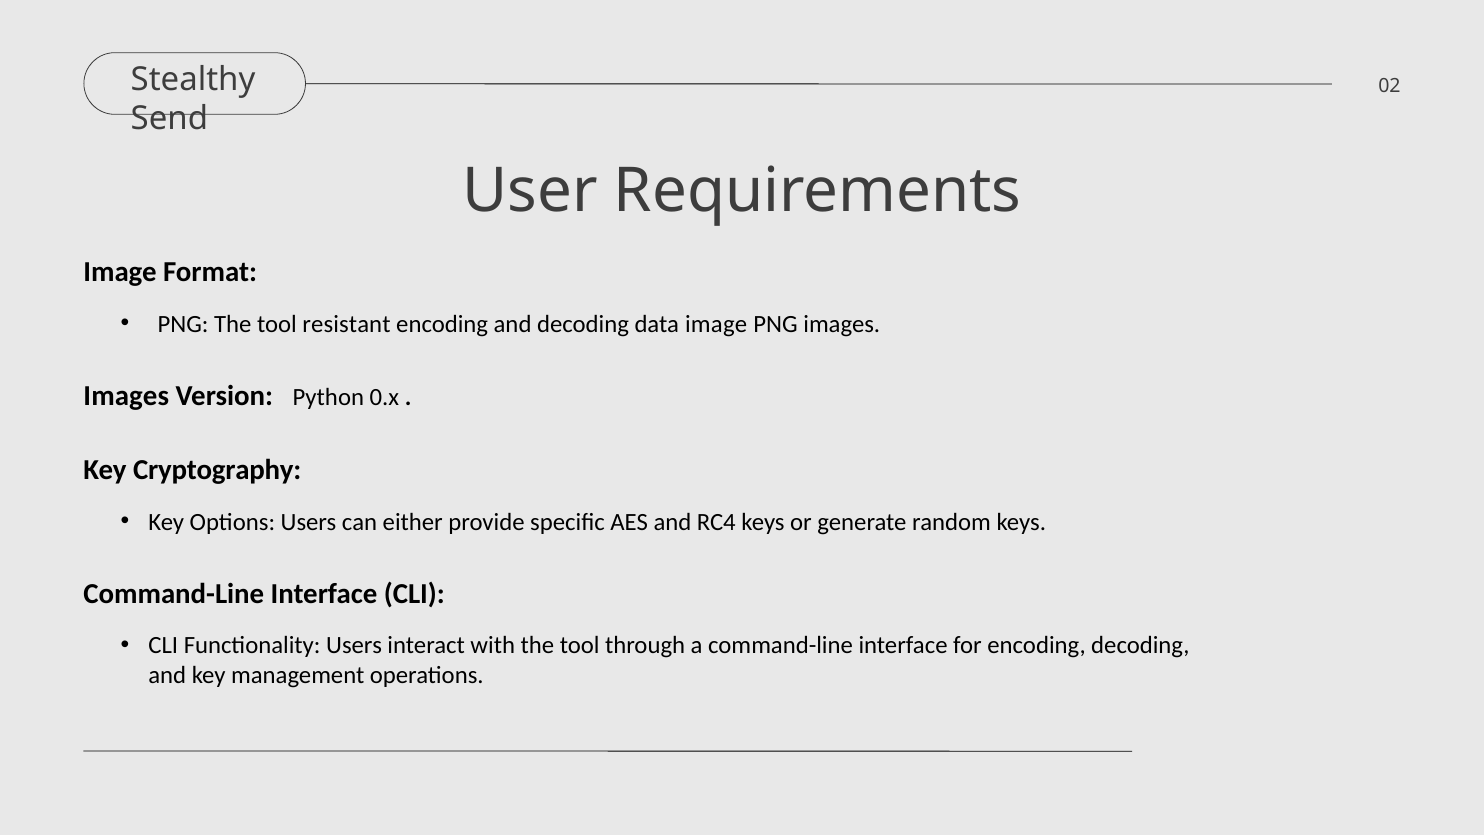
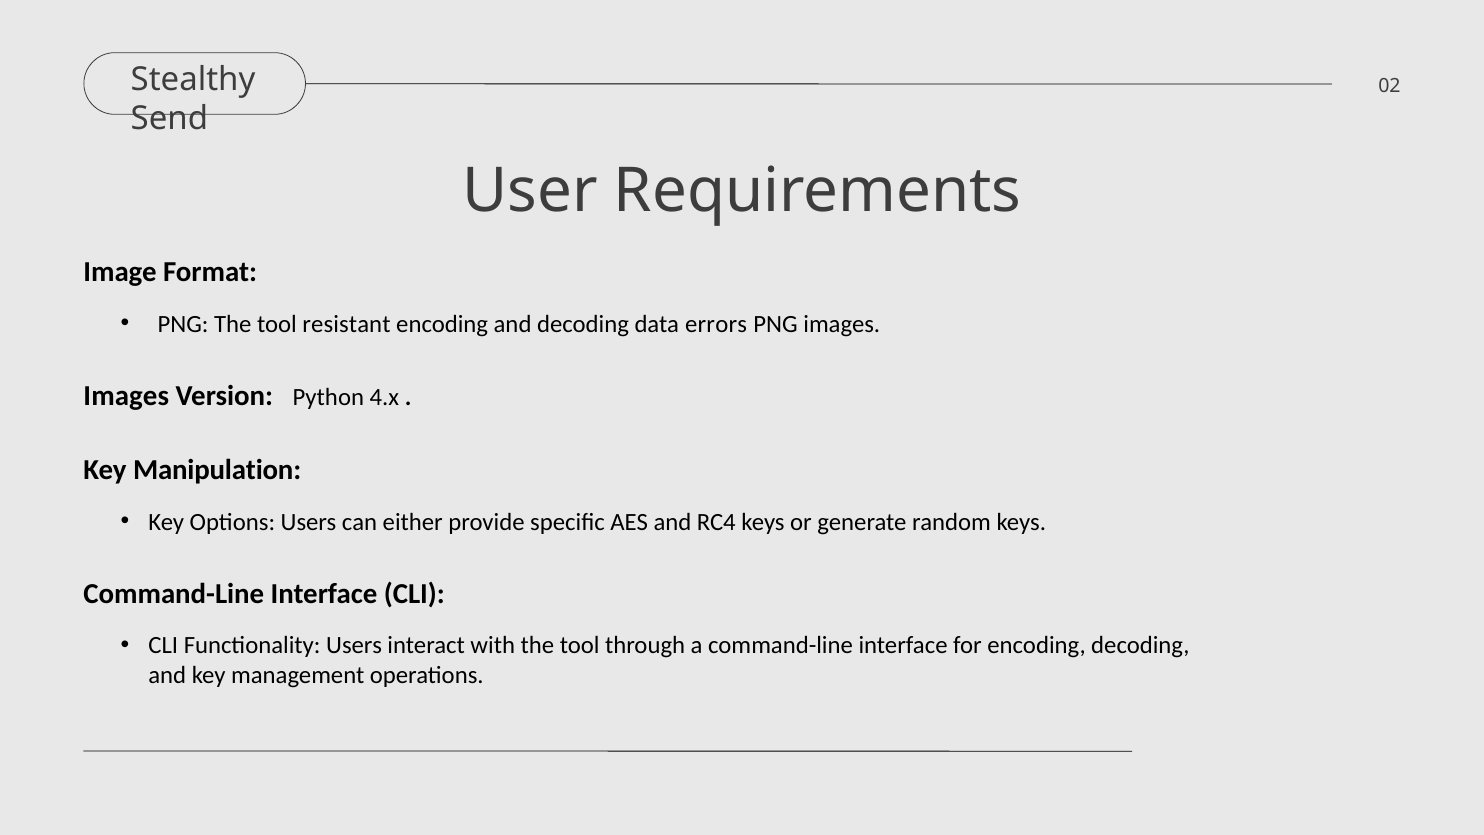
data image: image -> errors
0.x: 0.x -> 4.x
Cryptography: Cryptography -> Manipulation
